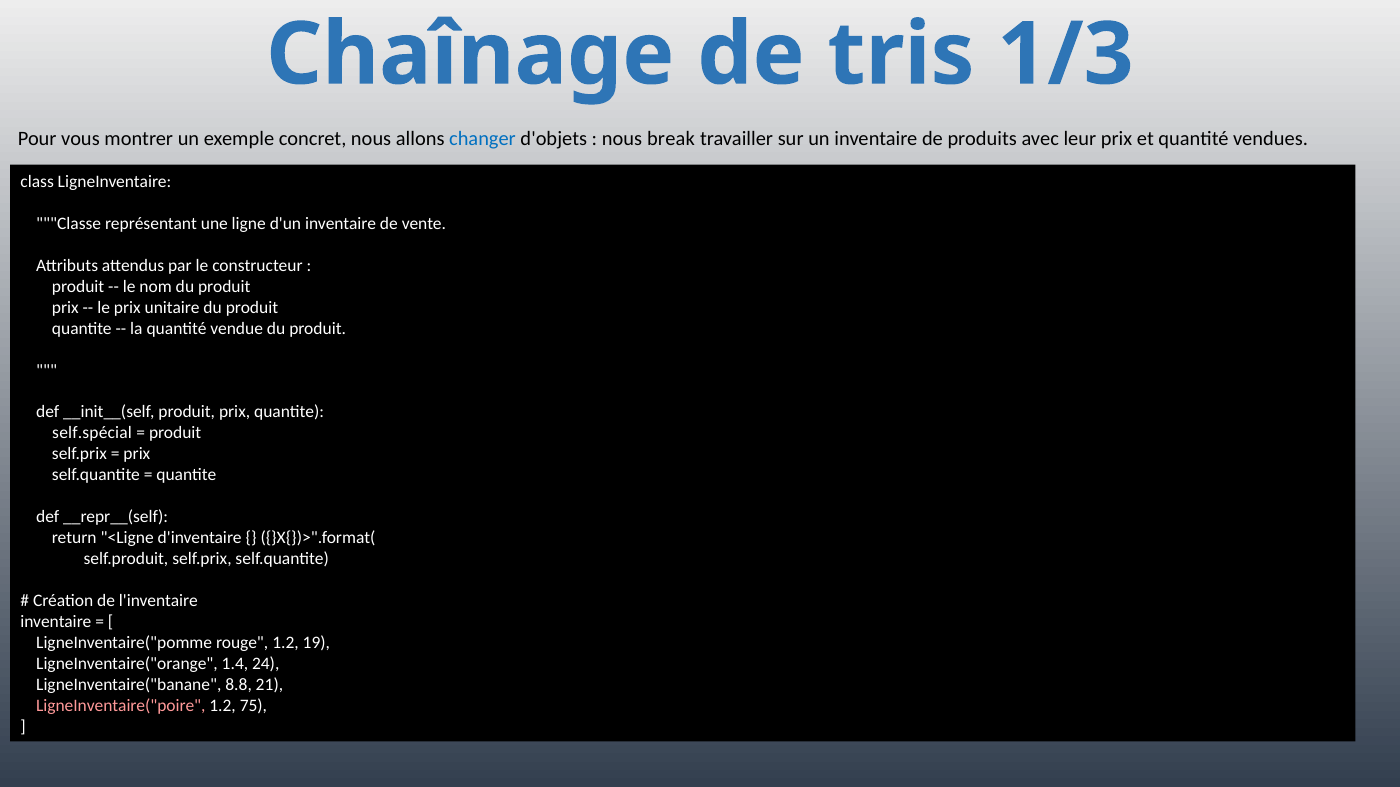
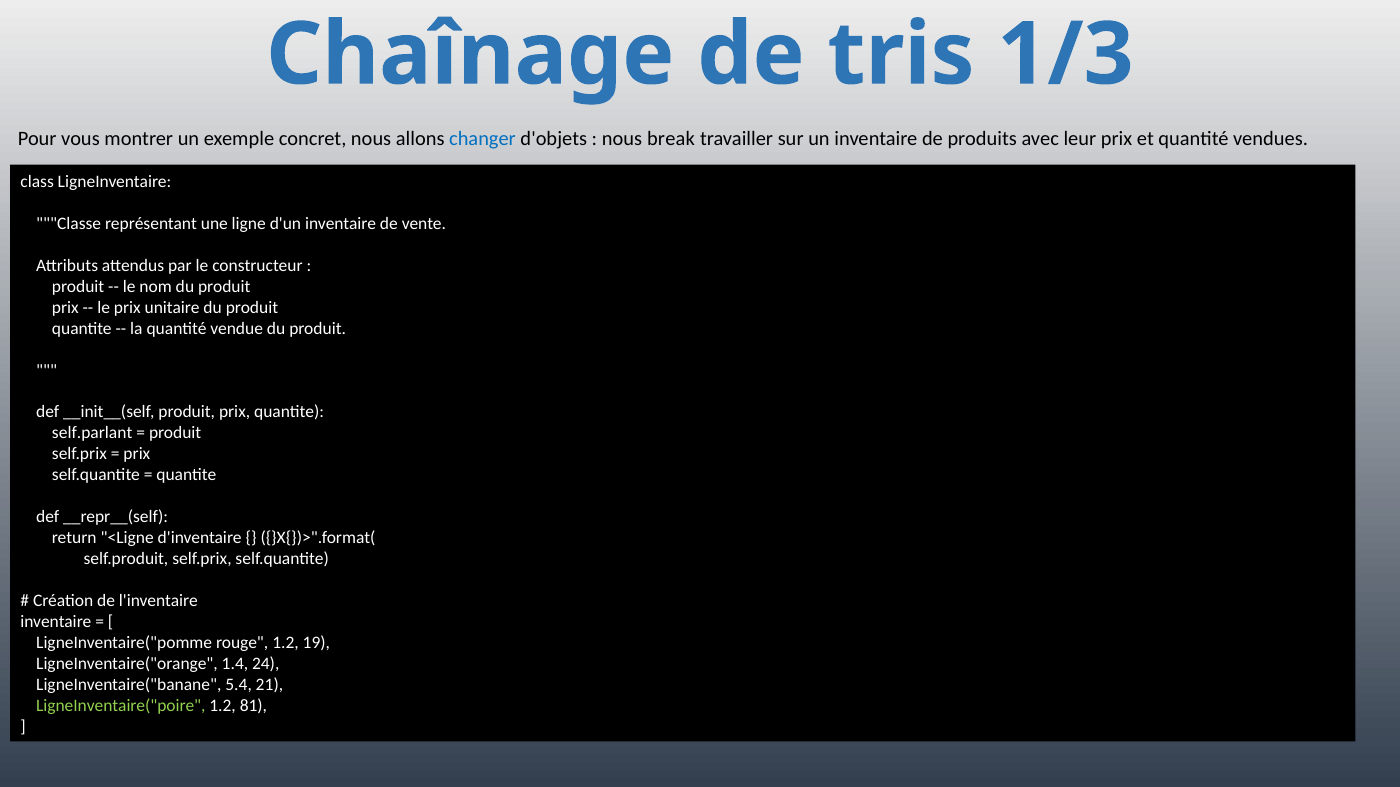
self.spécial: self.spécial -> self.parlant
8.8: 8.8 -> 5.4
LigneInventaire("poire colour: pink -> light green
75: 75 -> 81
